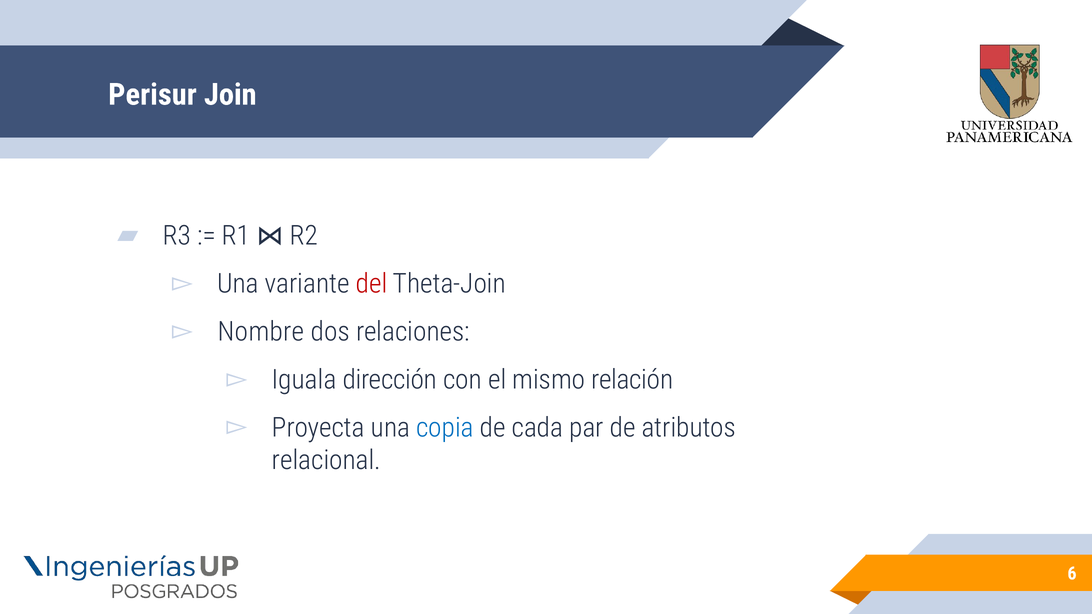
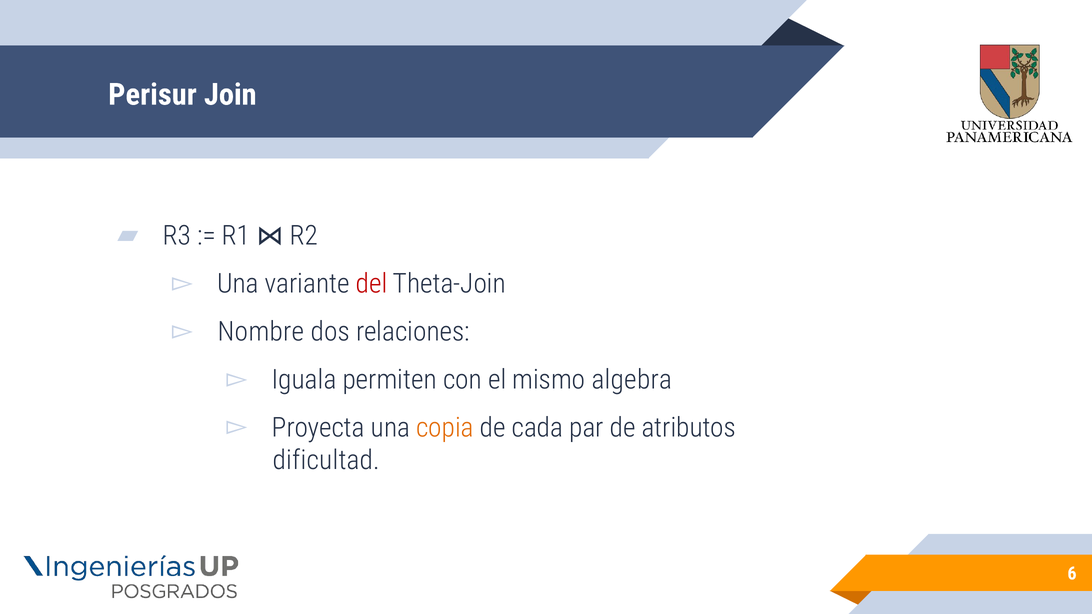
dirección: dirección -> permiten
relación: relación -> algebra
copia colour: blue -> orange
relacional: relacional -> dificultad
